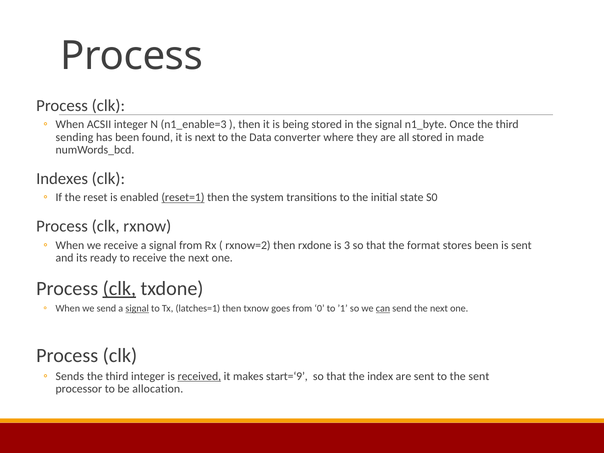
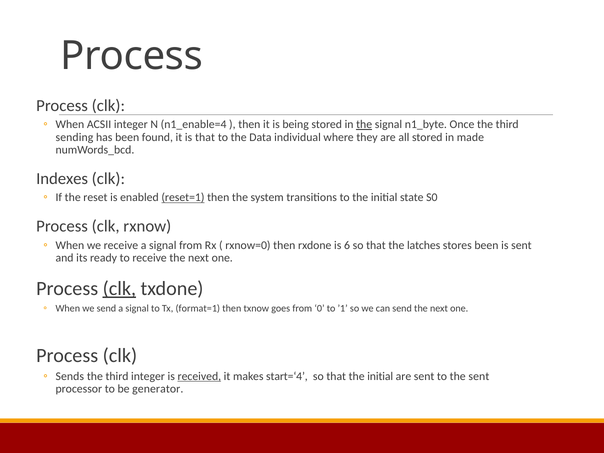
n1_enable=3: n1_enable=3 -> n1_enable=4
the at (364, 124) underline: none -> present
is next: next -> that
converter: converter -> individual
rxnow=2: rxnow=2 -> rxnow=0
3: 3 -> 6
format: format -> latches
signal at (137, 308) underline: present -> none
latches=1: latches=1 -> format=1
can underline: present -> none
start=‘9: start=‘9 -> start=‘4
that the index: index -> initial
allocation: allocation -> generator
